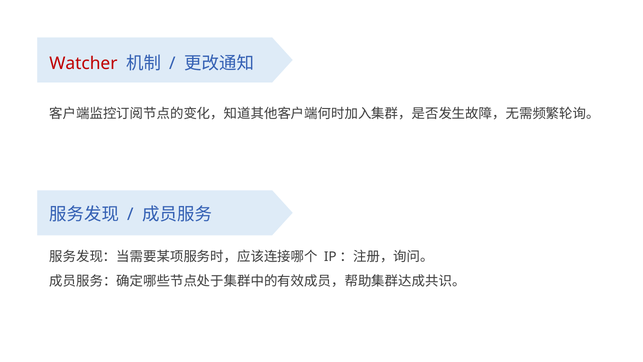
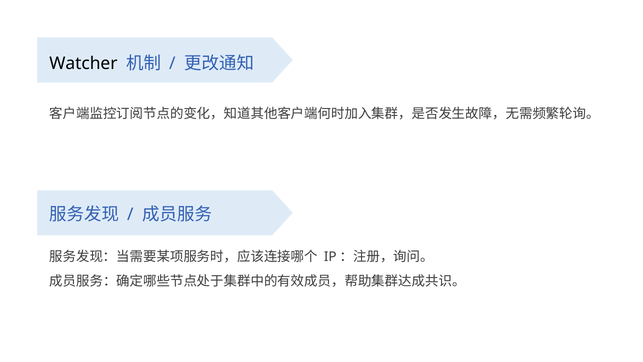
Watcher colour: red -> black
